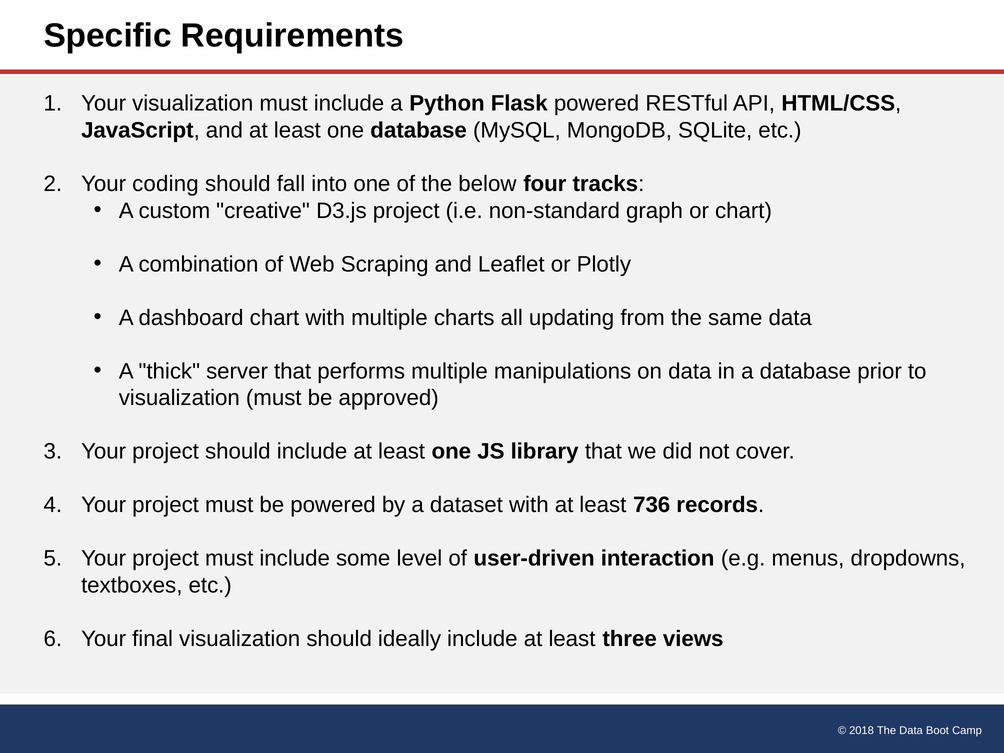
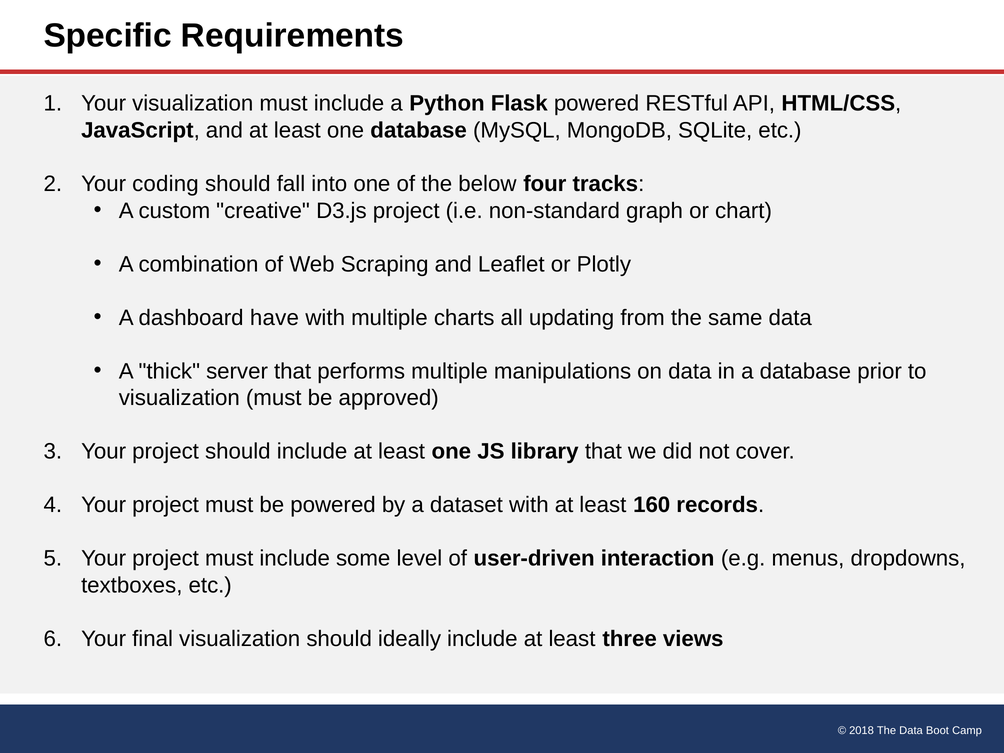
dashboard chart: chart -> have
736: 736 -> 160
